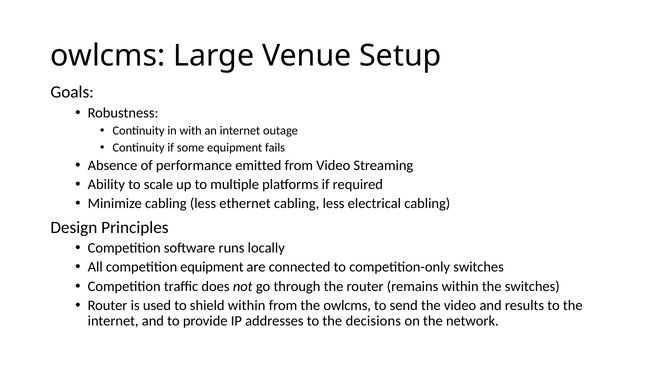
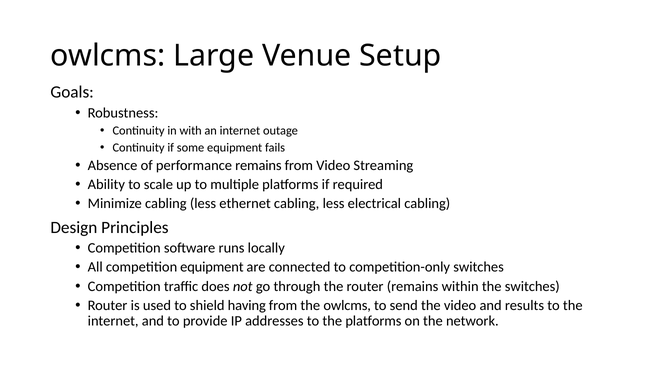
performance emitted: emitted -> remains
shield within: within -> having
the decisions: decisions -> platforms
